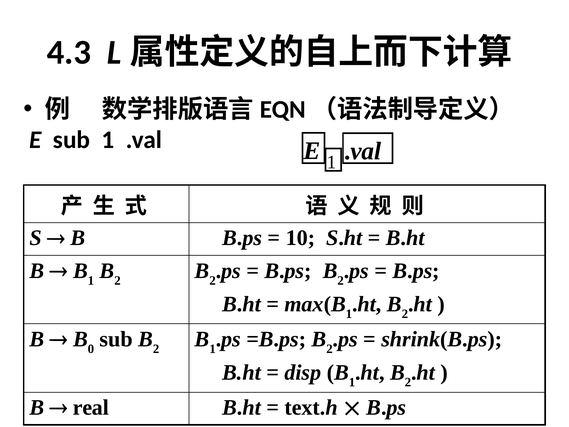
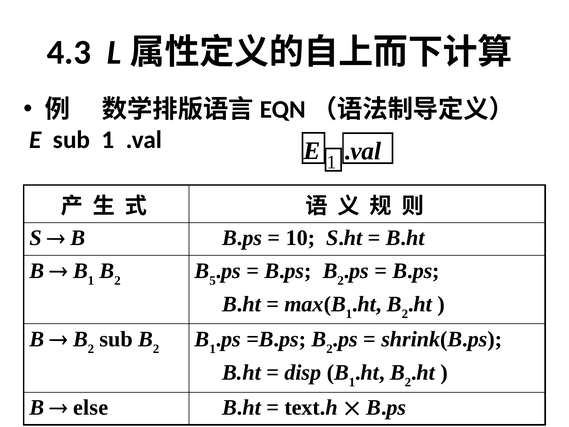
2 at (213, 280): 2 -> 5
0 at (91, 349): 0 -> 2
real: real -> else
